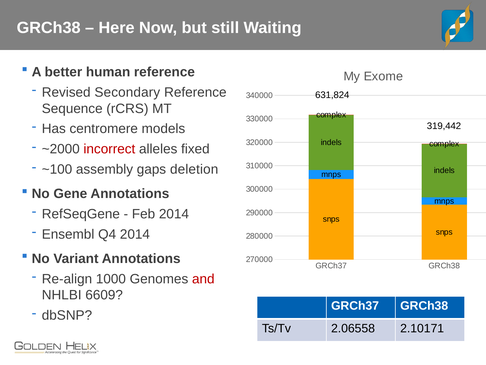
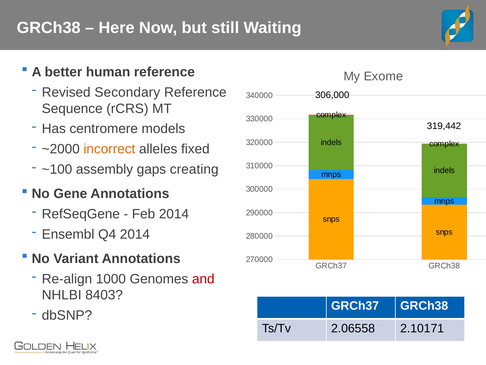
631,824: 631,824 -> 306,000
incorrect colour: red -> orange
deletion: deletion -> creating
6609: 6609 -> 8403
